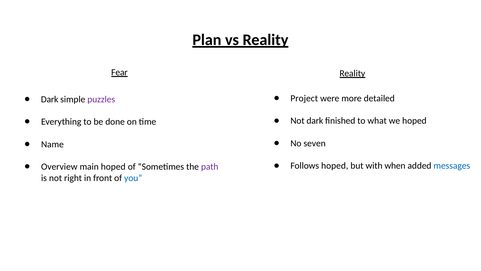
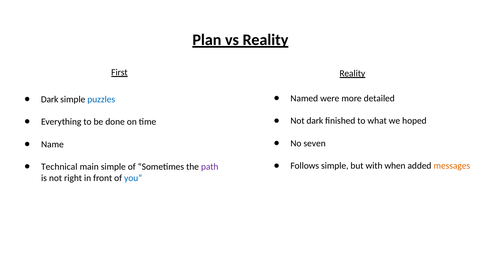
Fear: Fear -> First
Project: Project -> Named
puzzles colour: purple -> blue
Follows hoped: hoped -> simple
messages colour: blue -> orange
Overview: Overview -> Technical
main hoped: hoped -> simple
